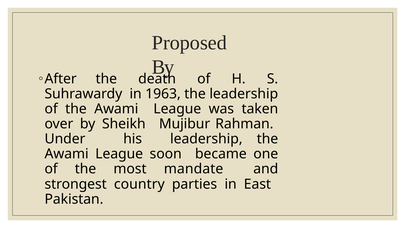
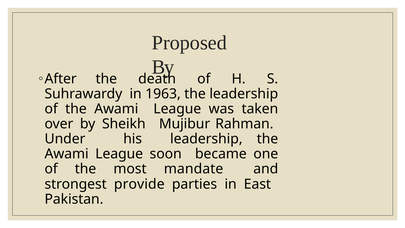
country: country -> provide
